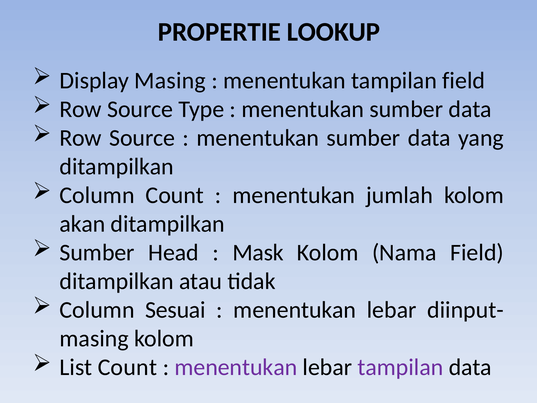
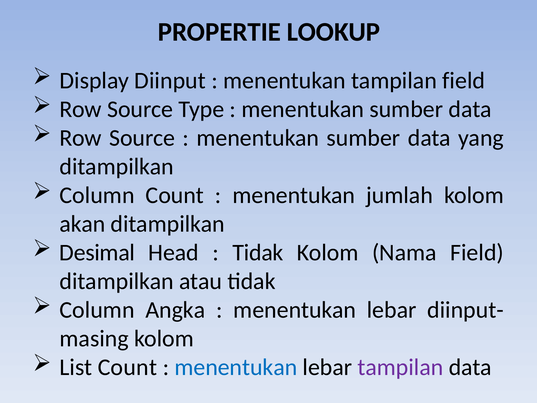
Display Masing: Masing -> Diinput
Sumber at (97, 252): Sumber -> Desimal
Mask at (258, 252): Mask -> Tidak
Sesuai: Sesuai -> Angka
menentukan at (236, 367) colour: purple -> blue
